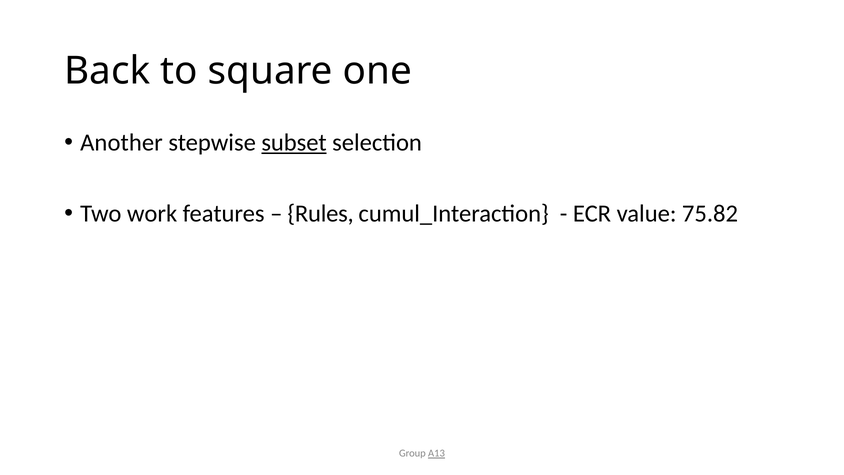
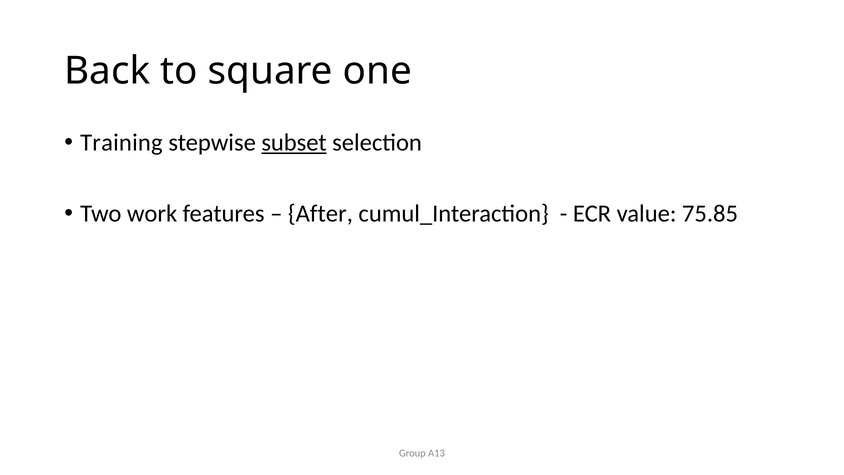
Another: Another -> Training
Rules: Rules -> After
75.82: 75.82 -> 75.85
A13 underline: present -> none
